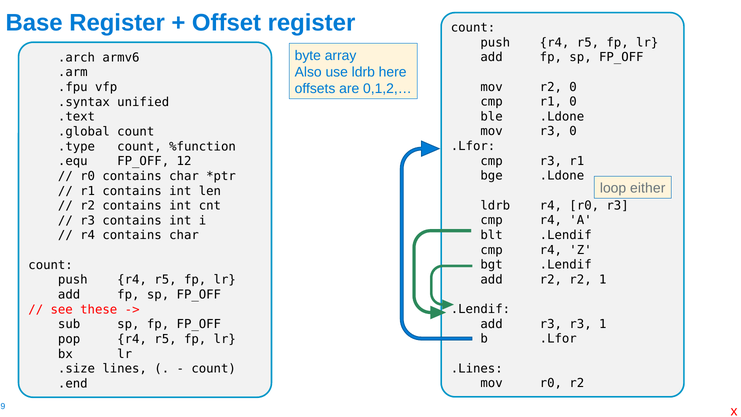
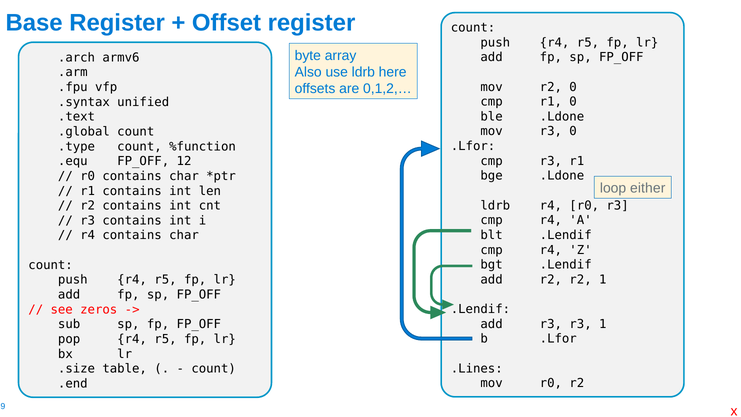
these: these -> zeros
lines: lines -> table
